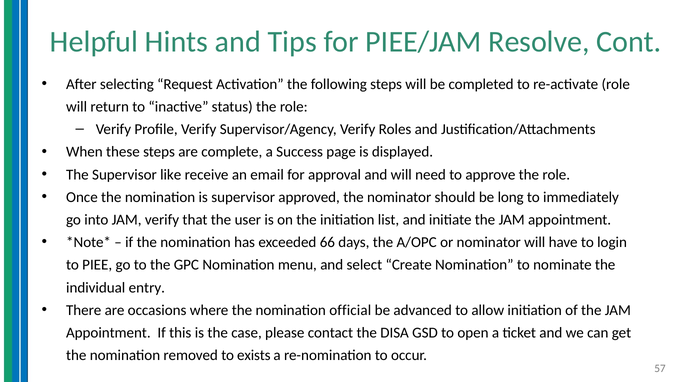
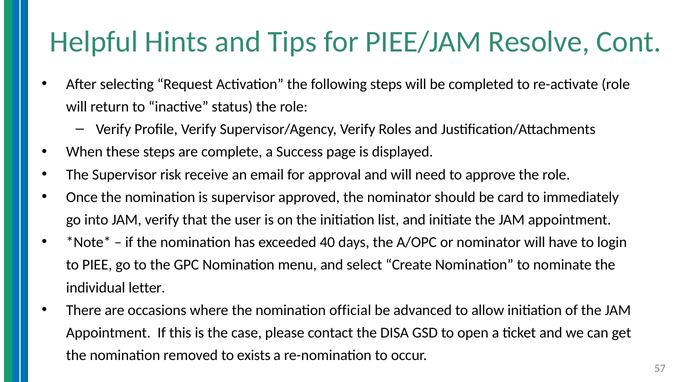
like: like -> risk
long: long -> card
66: 66 -> 40
entry: entry -> letter
